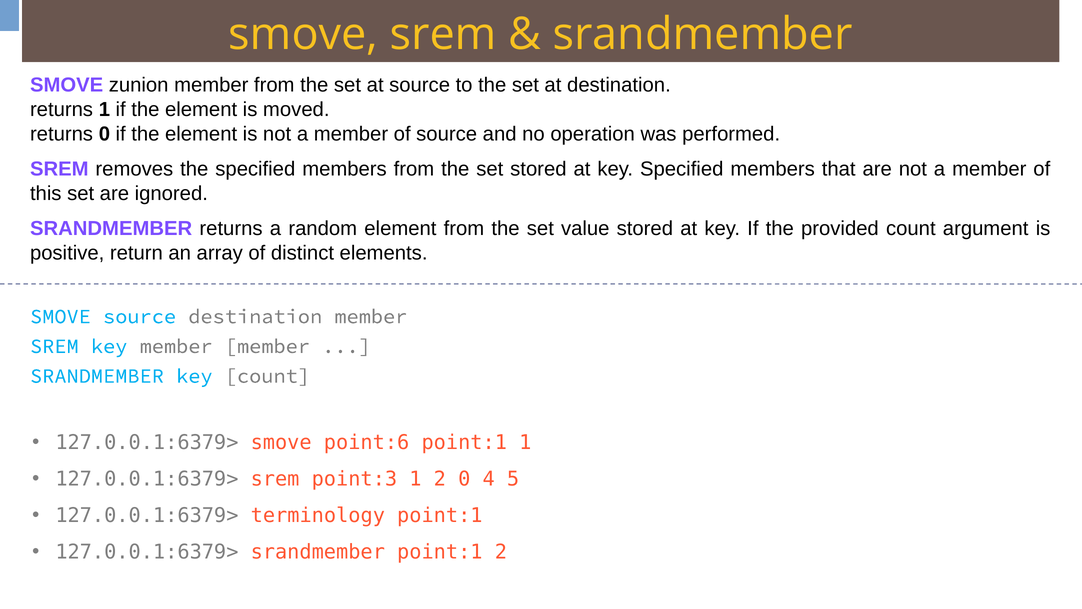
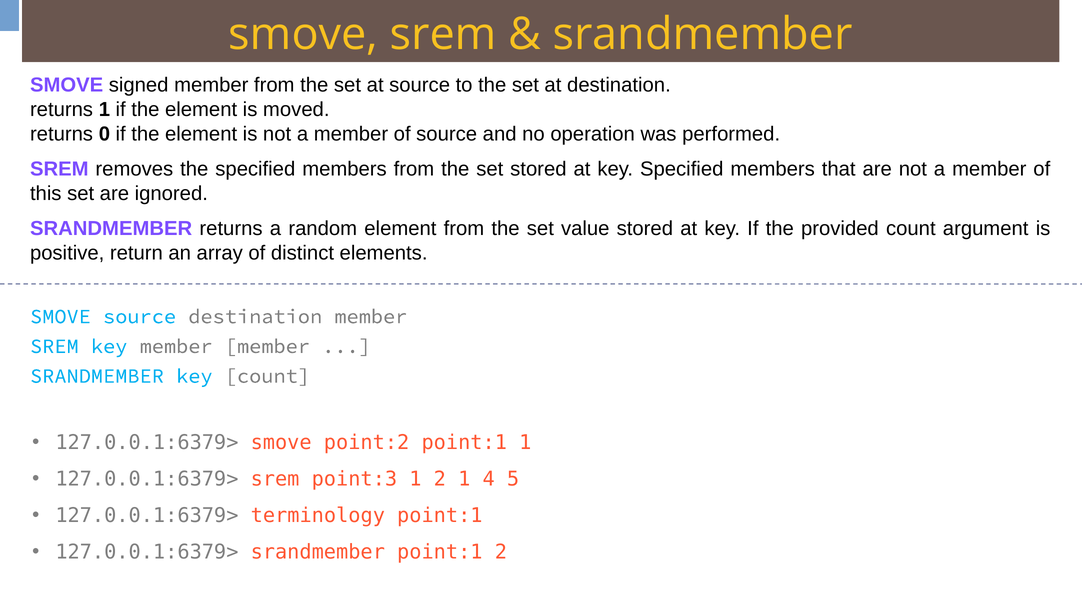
zunion: zunion -> signed
point:6: point:6 -> point:2
2 0: 0 -> 1
